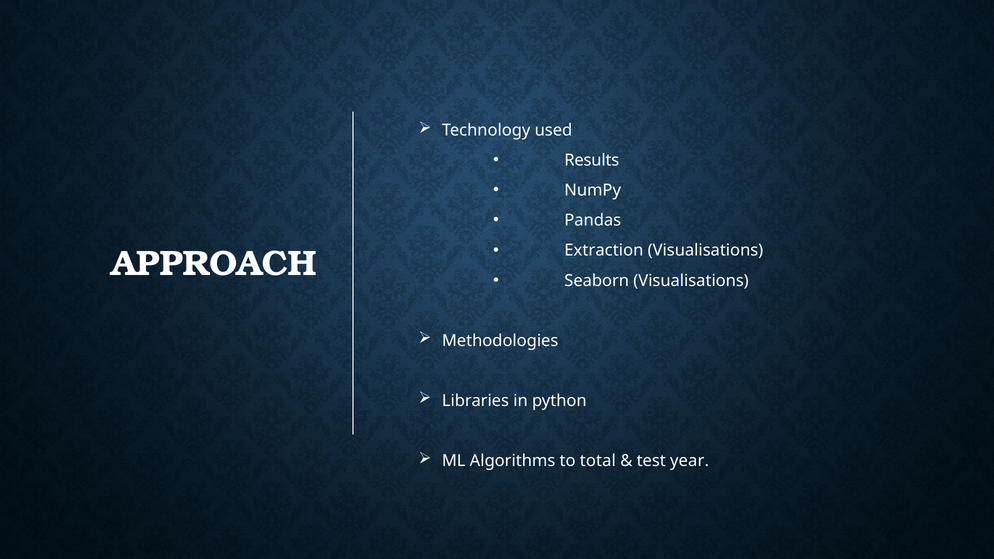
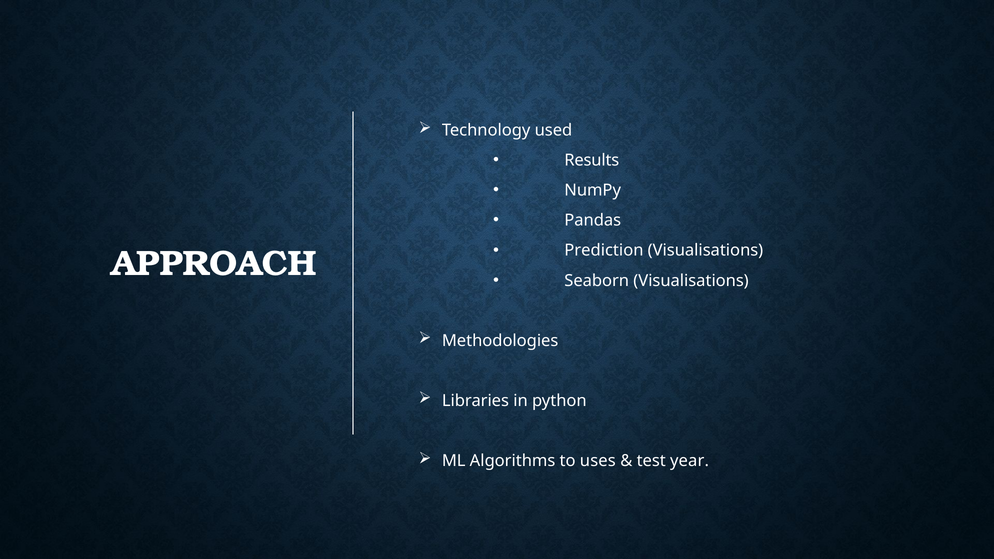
Extraction: Extraction -> Prediction
total: total -> uses
